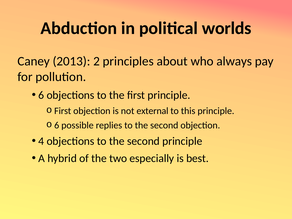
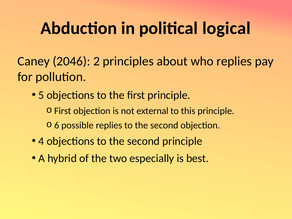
worlds: worlds -> logical
2013: 2013 -> 2046
who always: always -> replies
6 at (41, 95): 6 -> 5
